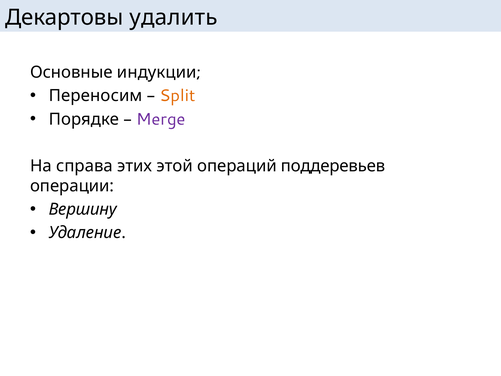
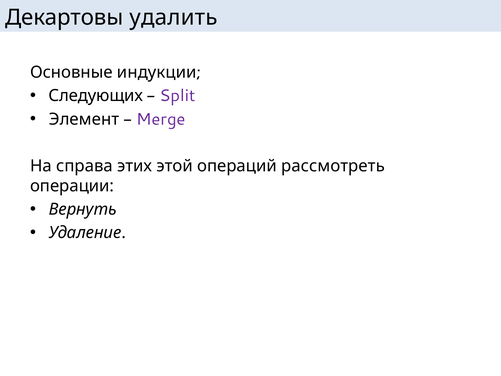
Переносим: Переносим -> Следующих
Split colour: orange -> purple
Порядке: Порядке -> Элемент
поддеревьев: поддеревьев -> рассмотреть
Вершину: Вершину -> Вернуть
